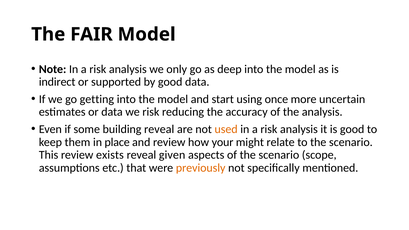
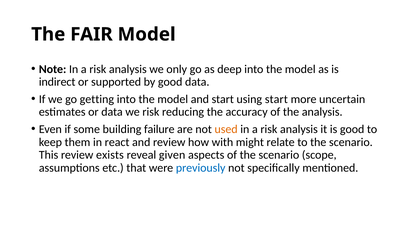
using once: once -> start
building reveal: reveal -> failure
place: place -> react
your: your -> with
previously colour: orange -> blue
